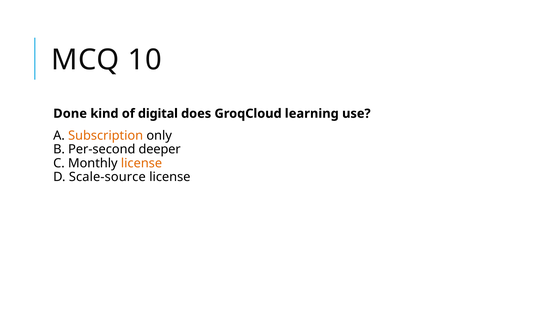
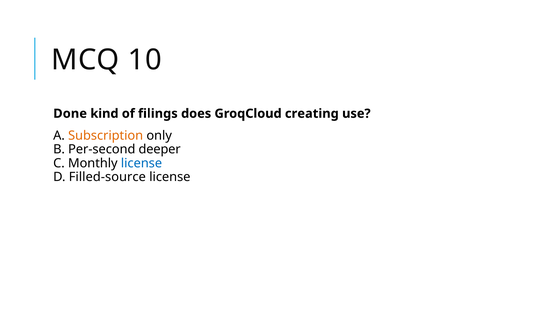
digital: digital -> filings
learning: learning -> creating
license at (142, 163) colour: orange -> blue
Scale-source: Scale-source -> Filled-source
